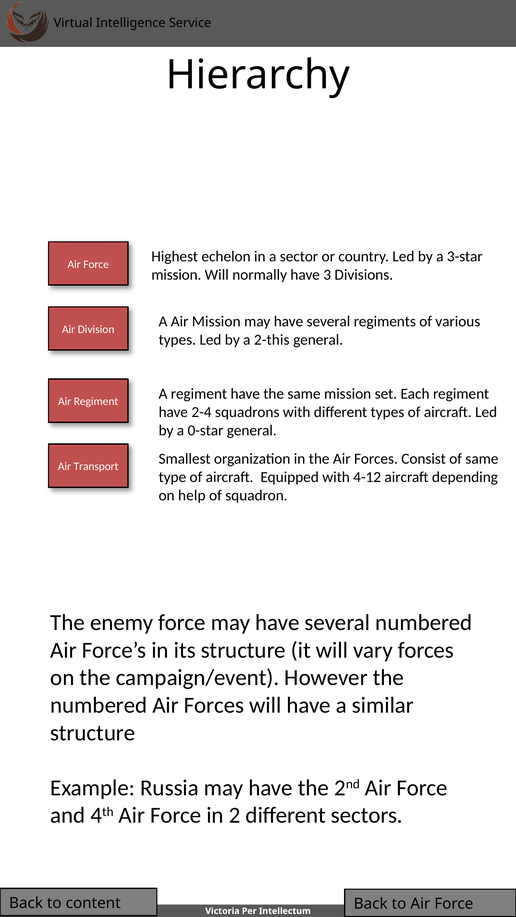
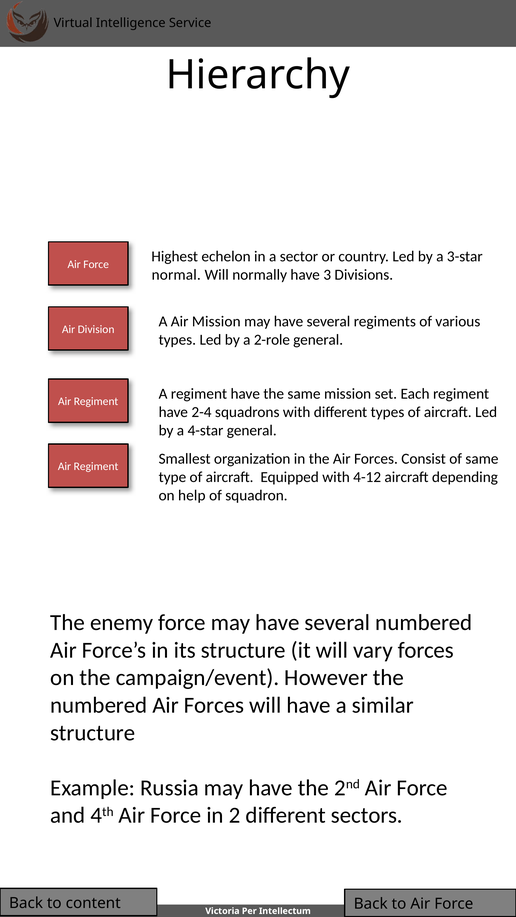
mission at (176, 275): mission -> normal
2-this: 2-this -> 2-role
0-star: 0-star -> 4-star
Transport at (96, 467): Transport -> Regiment
